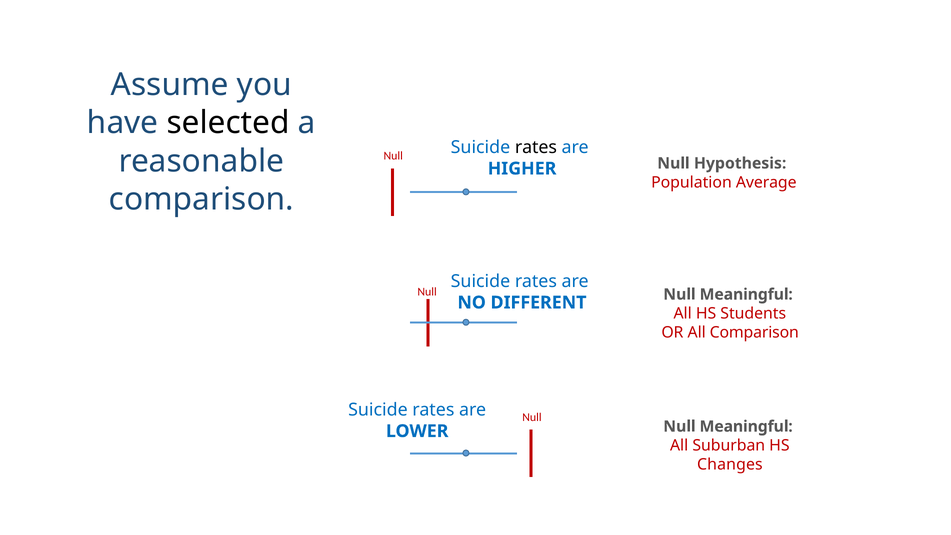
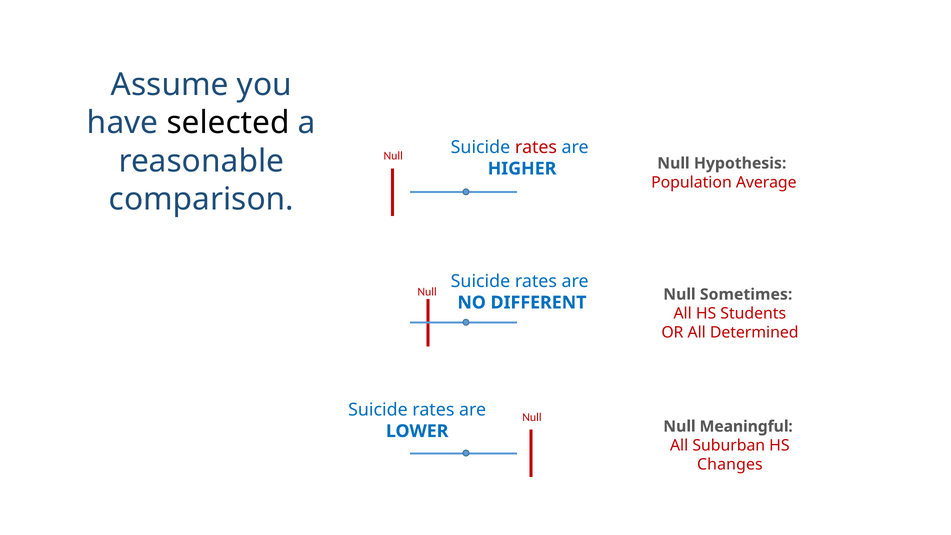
rates at (536, 147) colour: black -> red
Meaningful at (746, 294): Meaningful -> Sometimes
All Comparison: Comparison -> Determined
